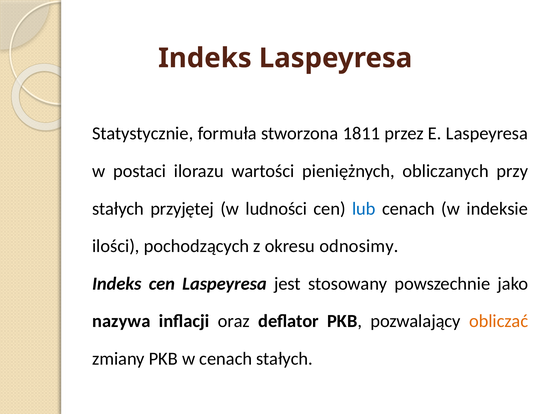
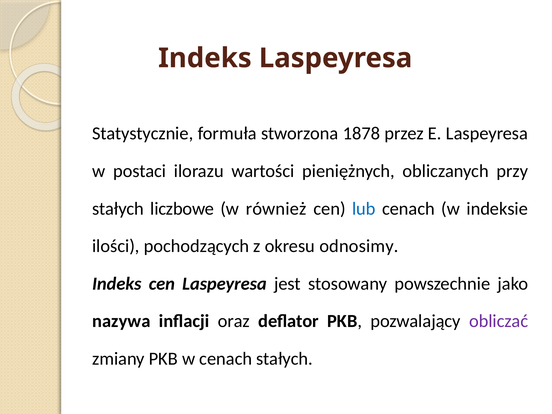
1811: 1811 -> 1878
przyjętej: przyjętej -> liczbowe
ludności: ludności -> również
obliczać colour: orange -> purple
